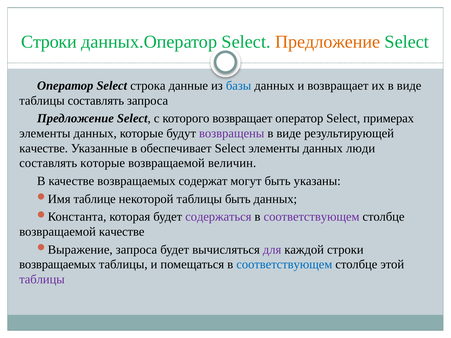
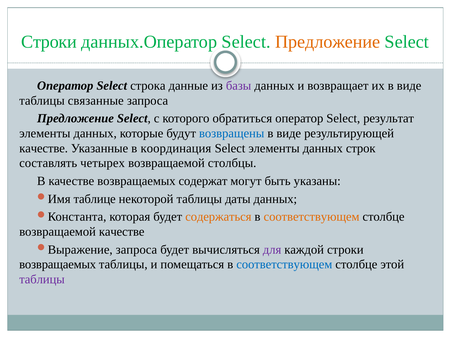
базы colour: blue -> purple
таблицы составлять: составлять -> связанные
которого возвращает: возвращает -> обратиться
примерах: примерах -> результат
возвращены colour: purple -> blue
обеспечивает: обеспечивает -> координация
люди: люди -> строк
составлять которые: которые -> четырех
величин: величин -> столбцы
таблицы быть: быть -> даты
содержаться colour: purple -> orange
соответствующем at (312, 217) colour: purple -> orange
